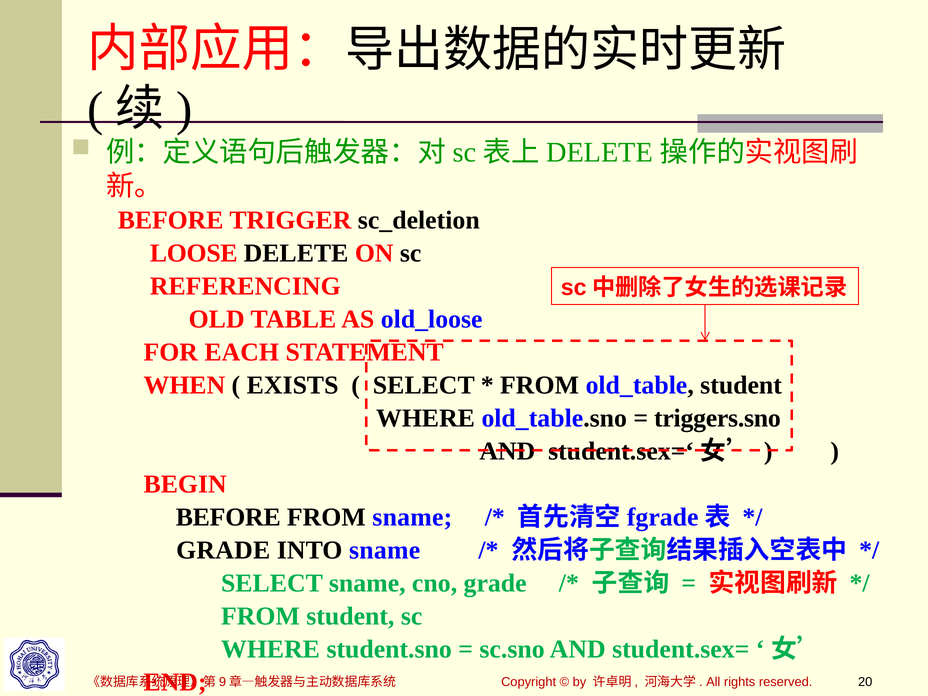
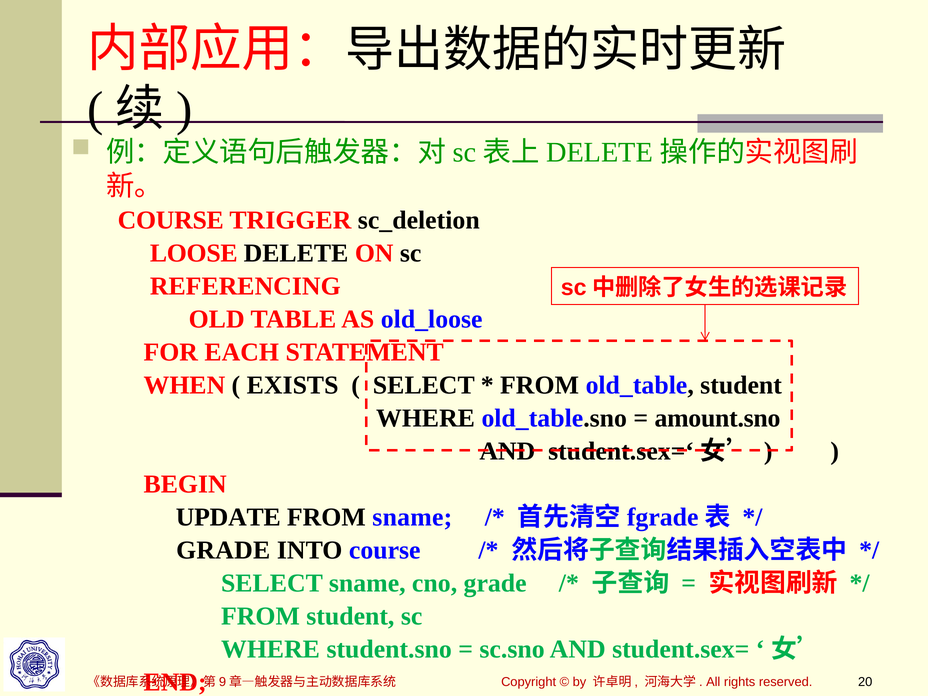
BEFORE at (171, 220): BEFORE -> COURSE
triggers.sno: triggers.sno -> amount.sno
BEFORE at (228, 517): BEFORE -> UPDATE
INTO sname: sname -> course
